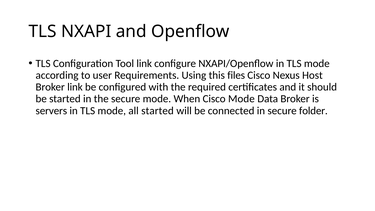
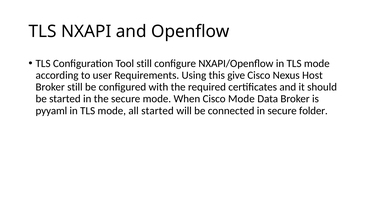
Tool link: link -> still
files: files -> give
Broker link: link -> still
servers: servers -> pyyaml
